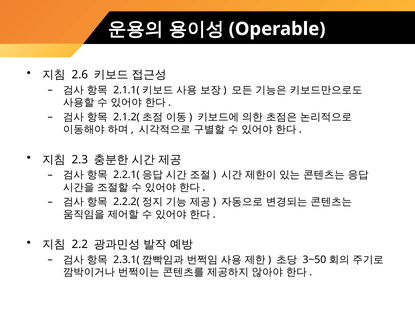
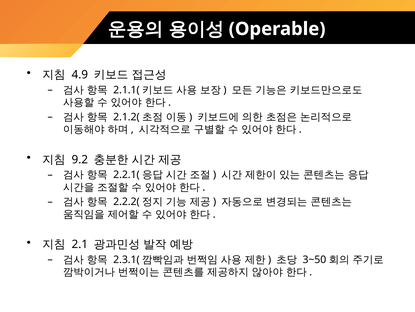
2.6: 2.6 -> 4.9
2.3: 2.3 -> 9.2
2.2: 2.2 -> 2.1
